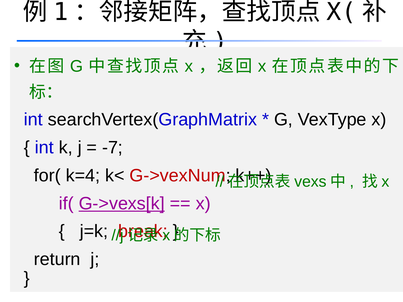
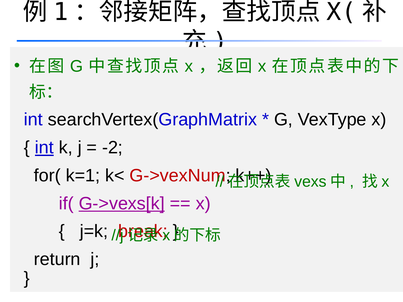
int at (44, 148) underline: none -> present
-7: -7 -> -2
k=4: k=4 -> k=1
